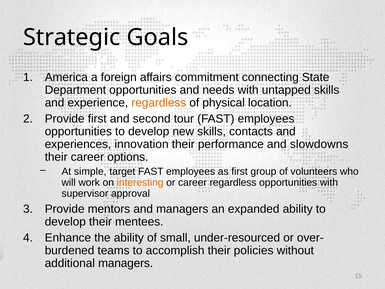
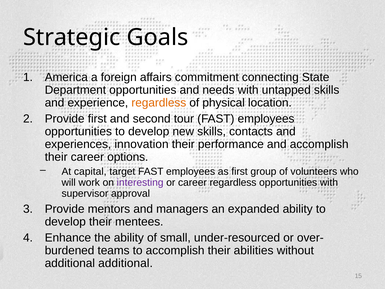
and slowdowns: slowdowns -> accomplish
simple: simple -> capital
interesting colour: orange -> purple
policies: policies -> abilities
additional managers: managers -> additional
